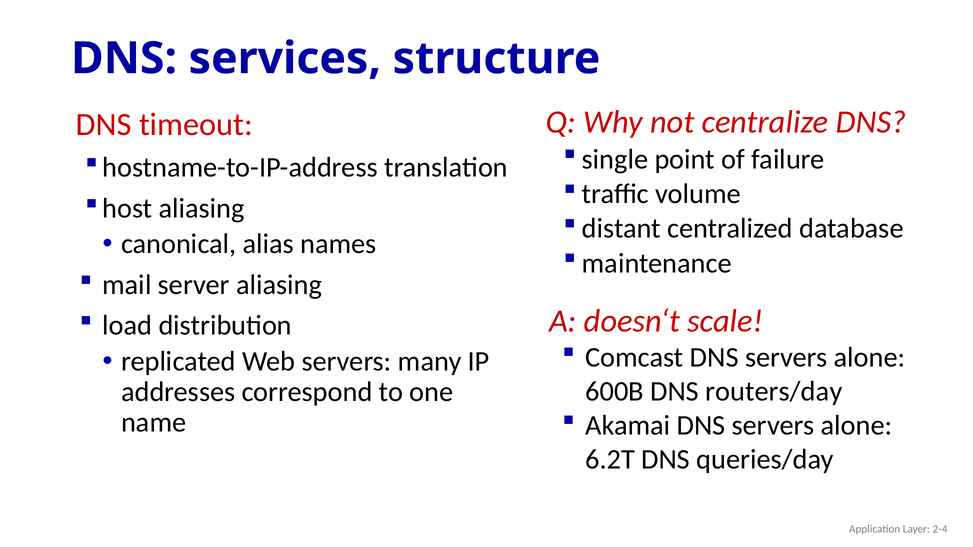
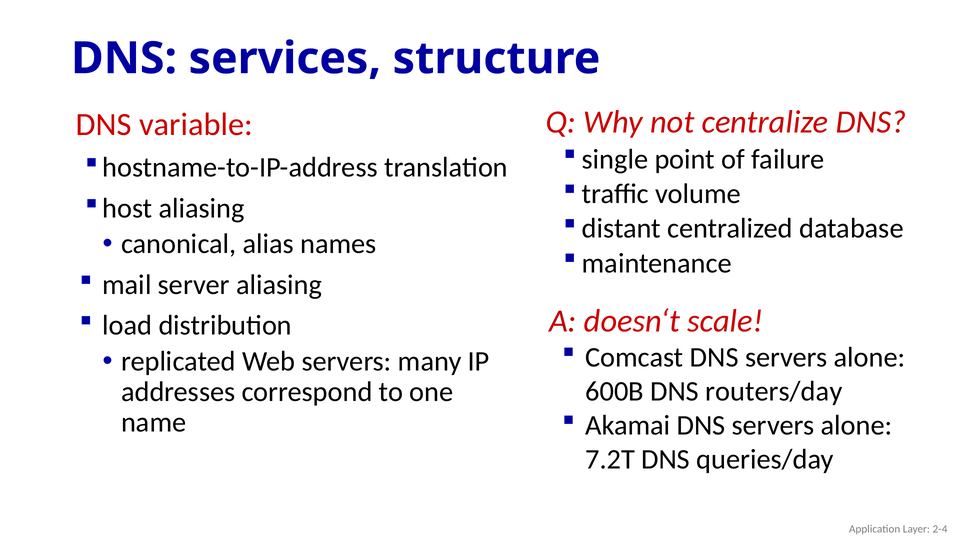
timeout: timeout -> variable
6.2T: 6.2T -> 7.2T
